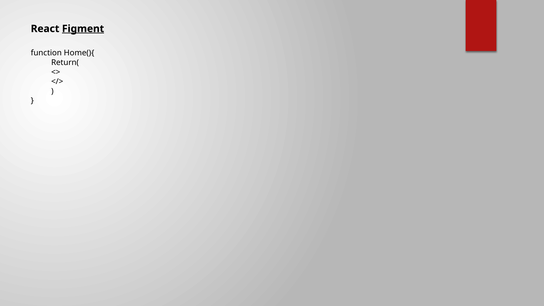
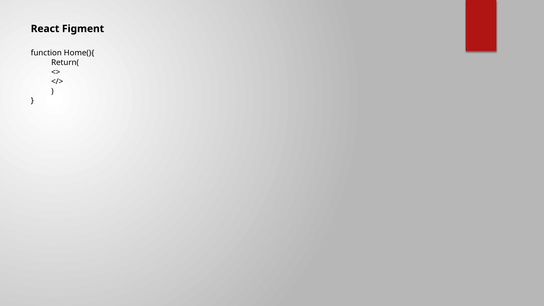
Figment underline: present -> none
